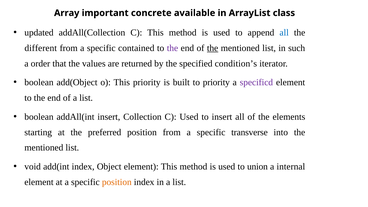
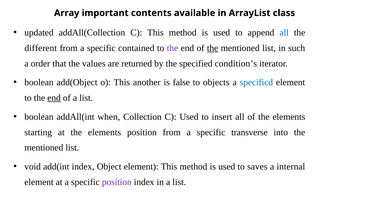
concrete: concrete -> contents
This priority: priority -> another
built: built -> false
to priority: priority -> objects
specificd colour: purple -> blue
end at (54, 98) underline: none -> present
addAll(int insert: insert -> when
at the preferred: preferred -> elements
union: union -> saves
position at (117, 182) colour: orange -> purple
